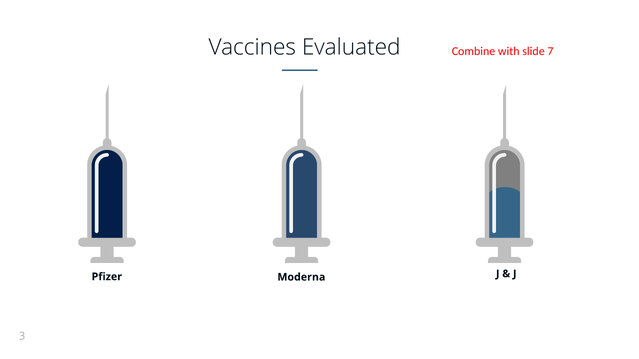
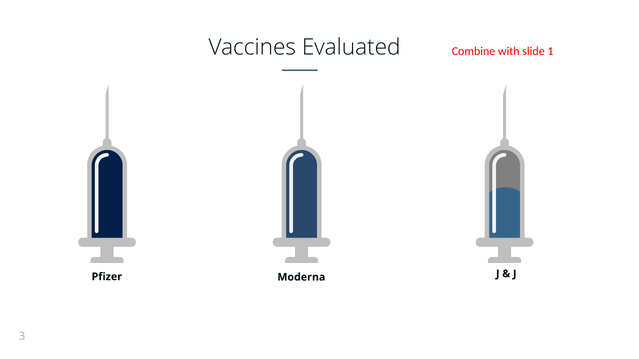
7: 7 -> 1
